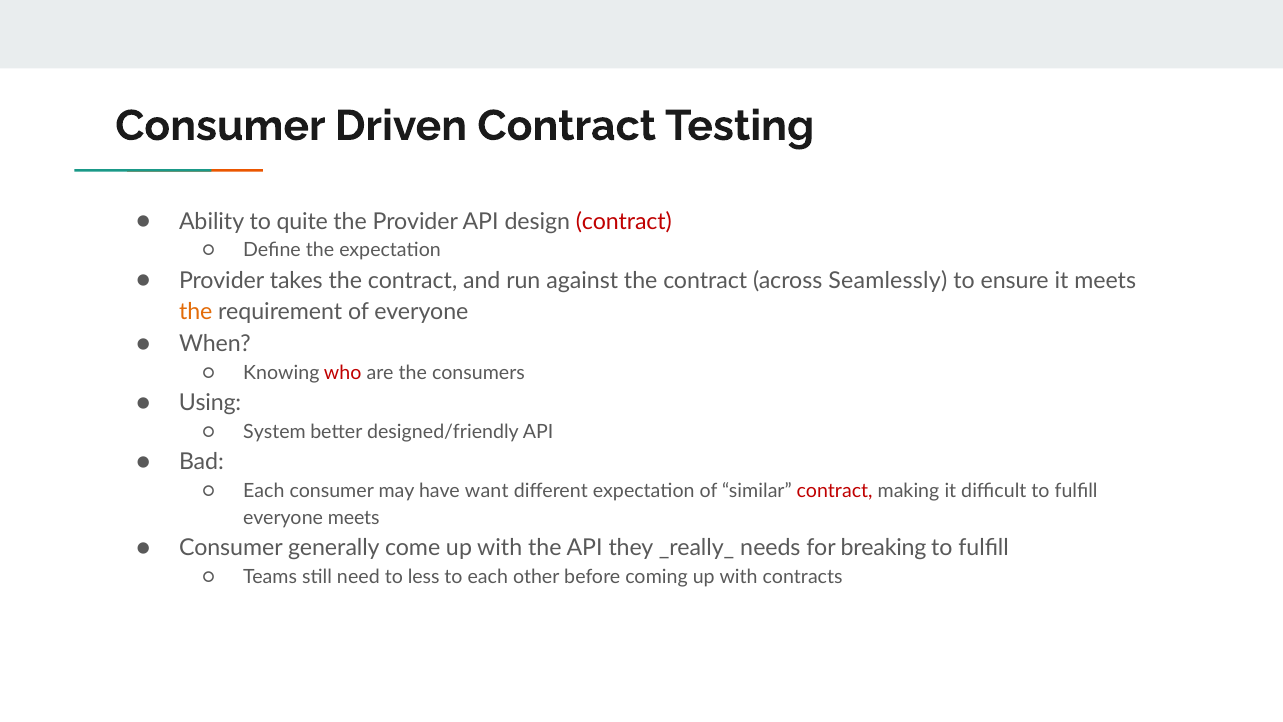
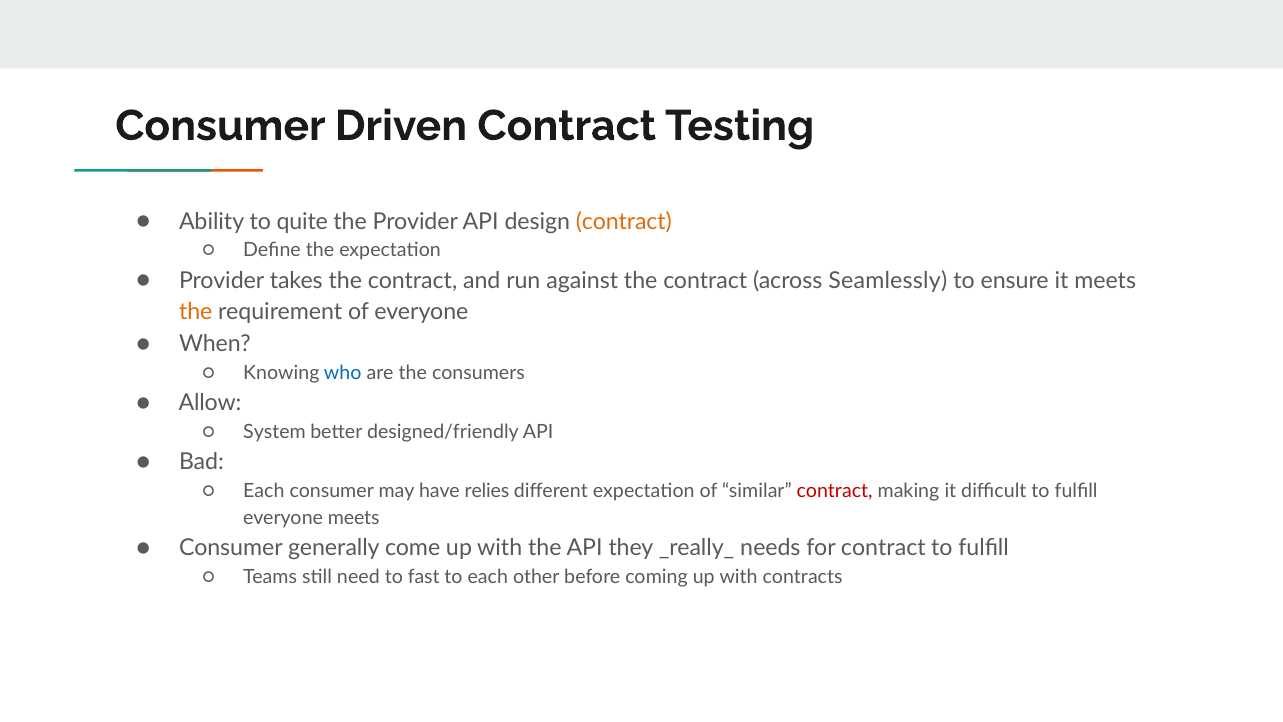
contract at (624, 221) colour: red -> orange
who colour: red -> blue
Using: Using -> Allow
want: want -> relies
for breaking: breaking -> contract
less: less -> fast
